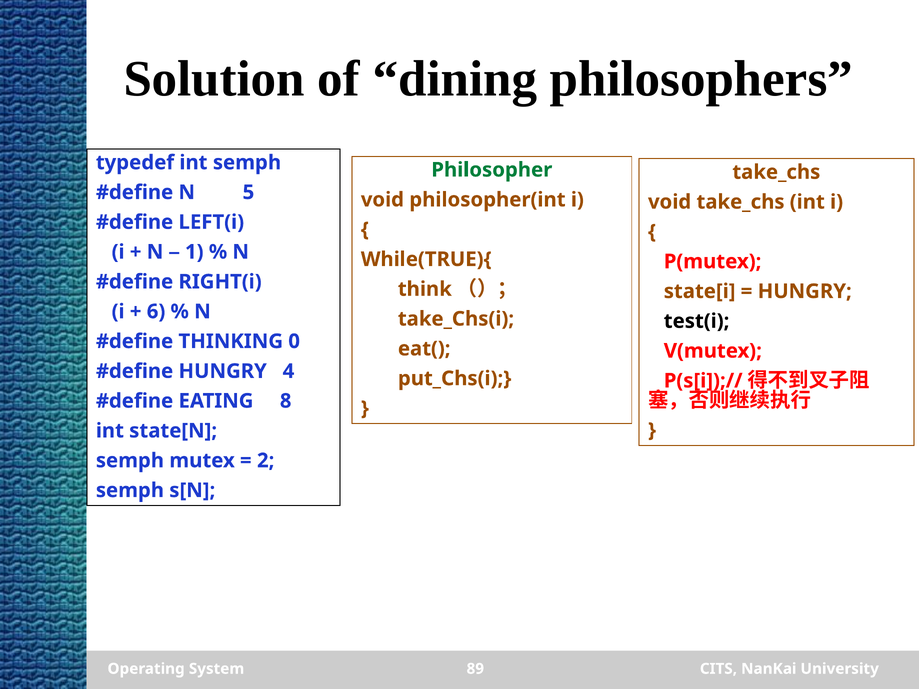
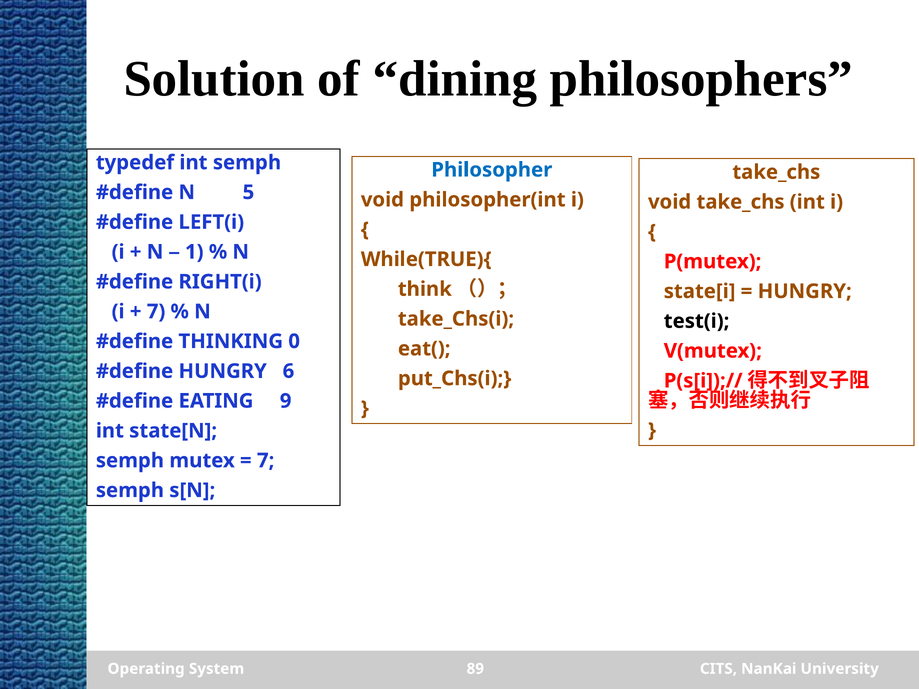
Philosopher colour: green -> blue
6 at (156, 312): 6 -> 7
4: 4 -> 6
8: 8 -> 9
2 at (266, 461): 2 -> 7
